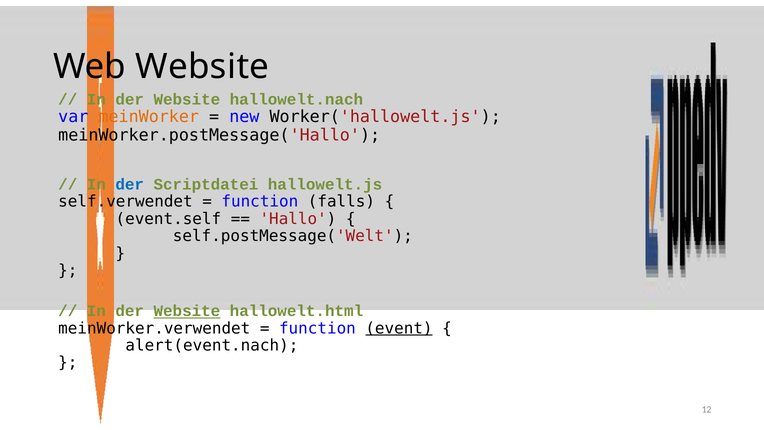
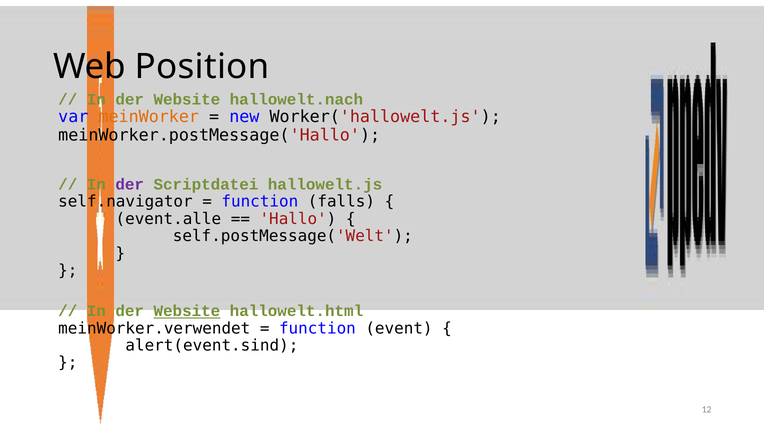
Web Website: Website -> Position
der at (130, 184) colour: blue -> purple
self.verwendet: self.verwendet -> self.navigator
event.self: event.self -> event.alle
event underline: present -> none
alert(event.nach: alert(event.nach -> alert(event.sind
